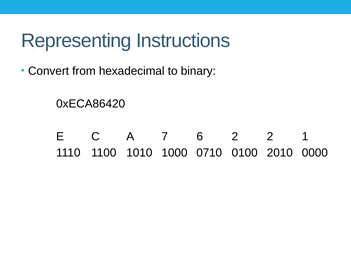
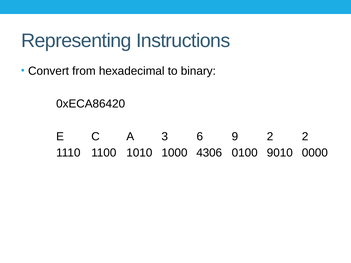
7: 7 -> 3
6 2: 2 -> 9
2 1: 1 -> 2
0710: 0710 -> 4306
2010: 2010 -> 9010
